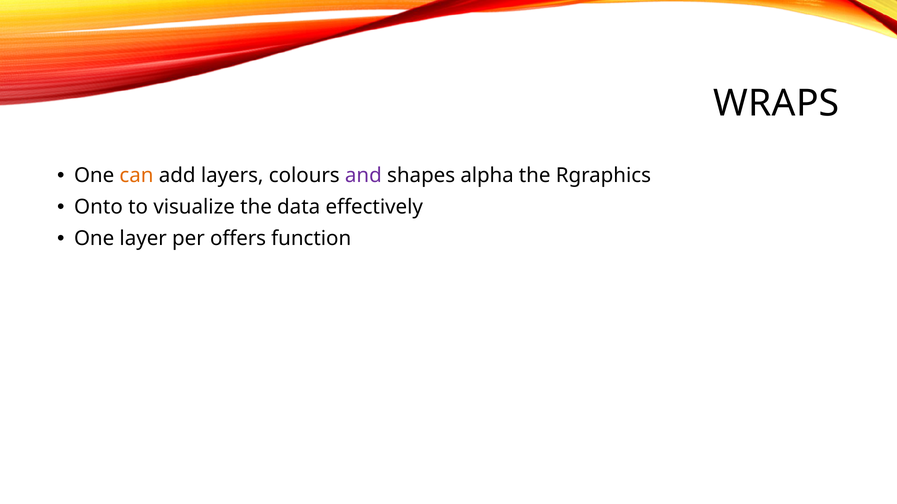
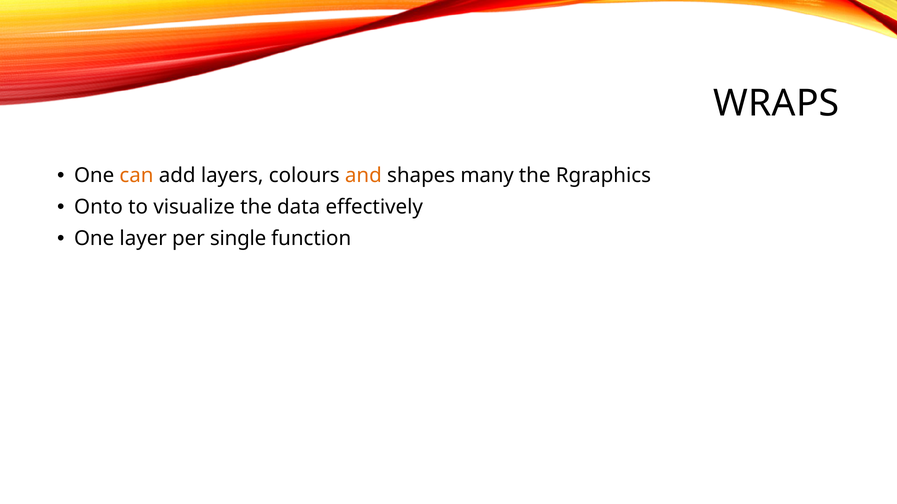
and colour: purple -> orange
alpha: alpha -> many
offers: offers -> single
